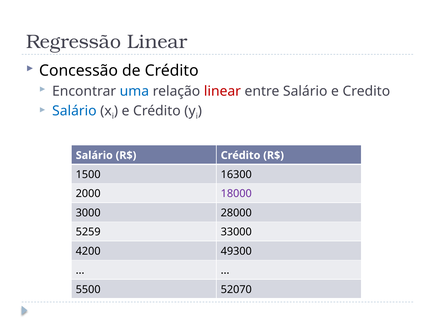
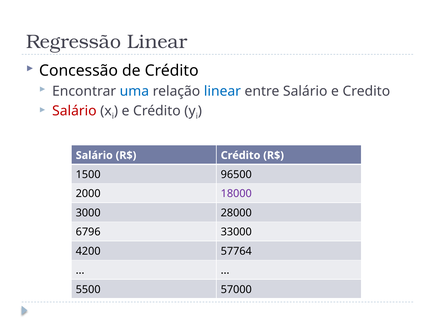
linear at (222, 91) colour: red -> blue
Salário at (74, 111) colour: blue -> red
16300: 16300 -> 96500
5259: 5259 -> 6796
49300: 49300 -> 57764
52070: 52070 -> 57000
